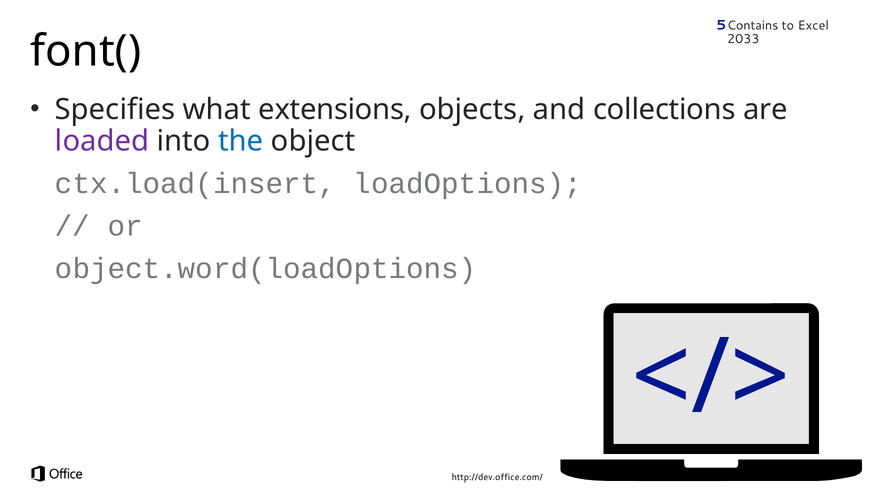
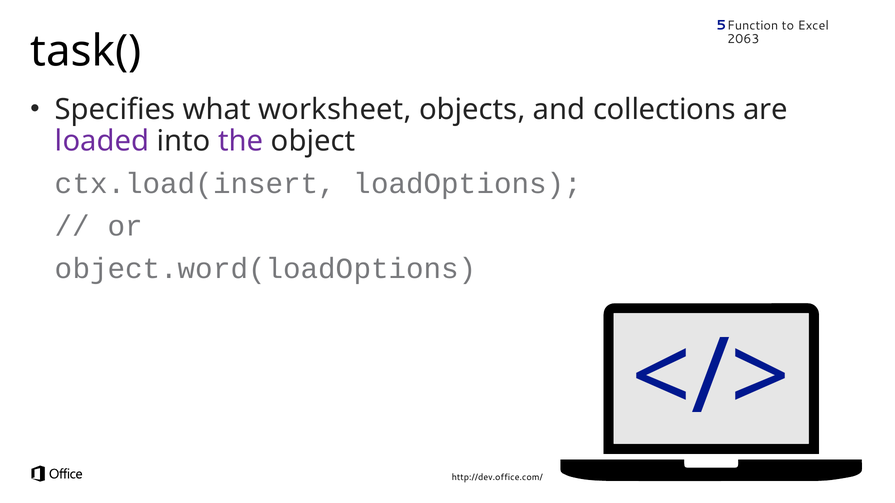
Contains: Contains -> Function
2033: 2033 -> 2063
font(: font( -> task(
extensions: extensions -> worksheet
the colour: blue -> purple
